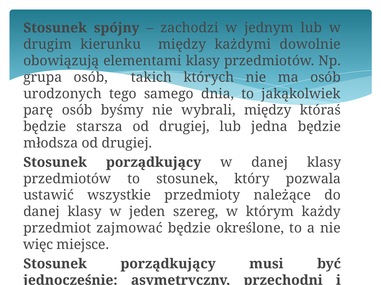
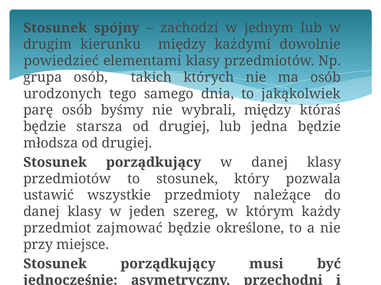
obowiązują: obowiązują -> powiedzieć
więc: więc -> przy
